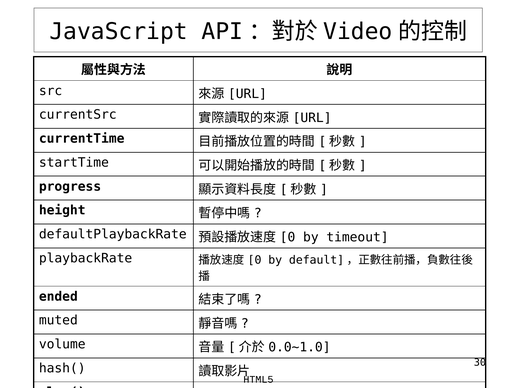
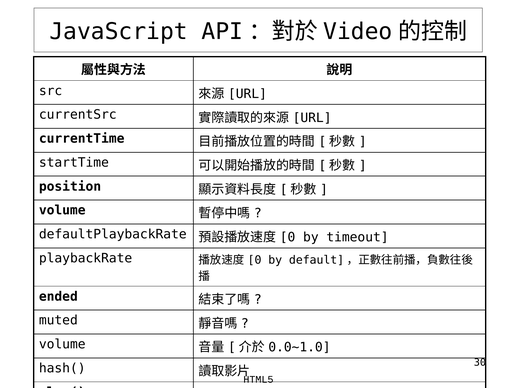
progress: progress -> position
height at (62, 210): height -> volume
